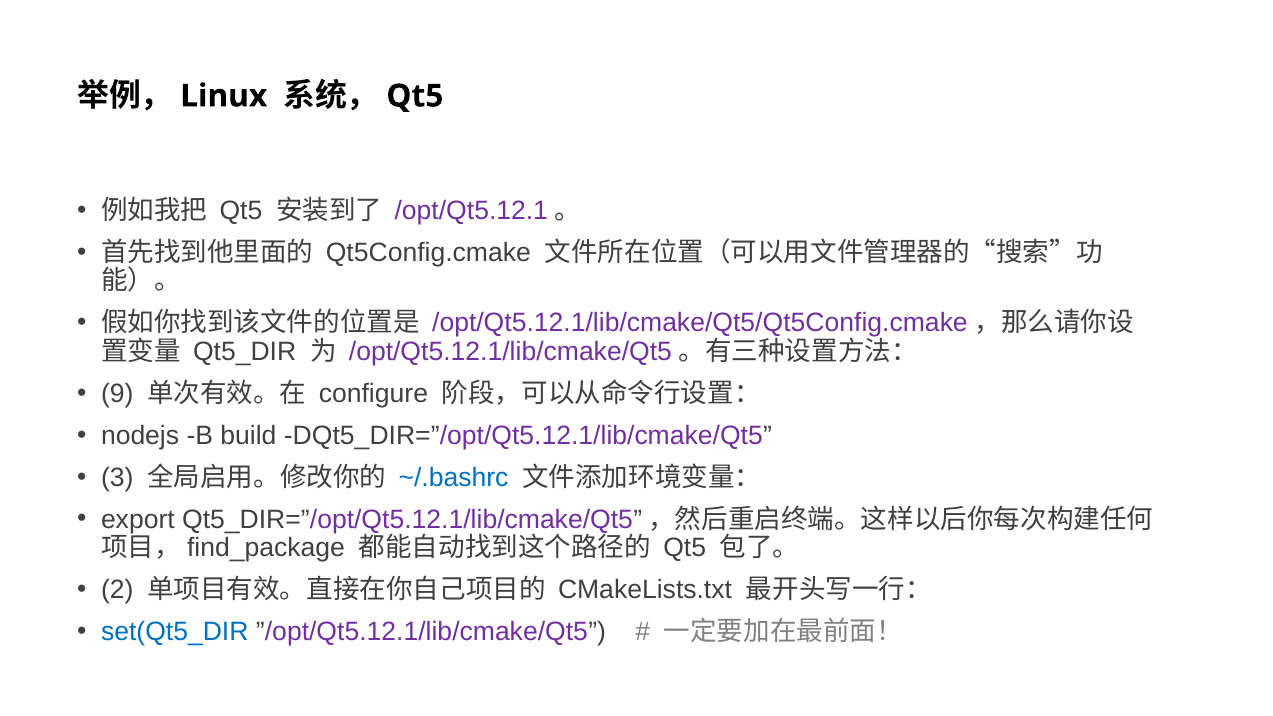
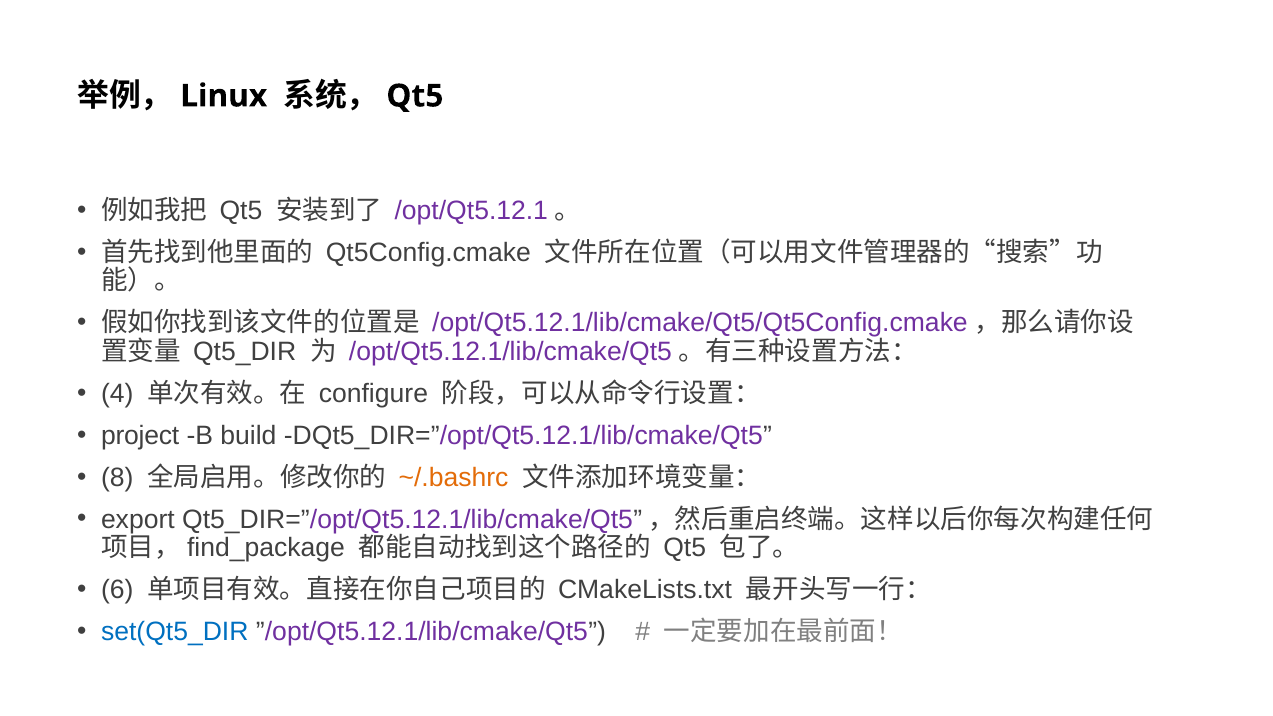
9: 9 -> 4
nodejs: nodejs -> project
3: 3 -> 8
~/.bashrc colour: blue -> orange
2: 2 -> 6
